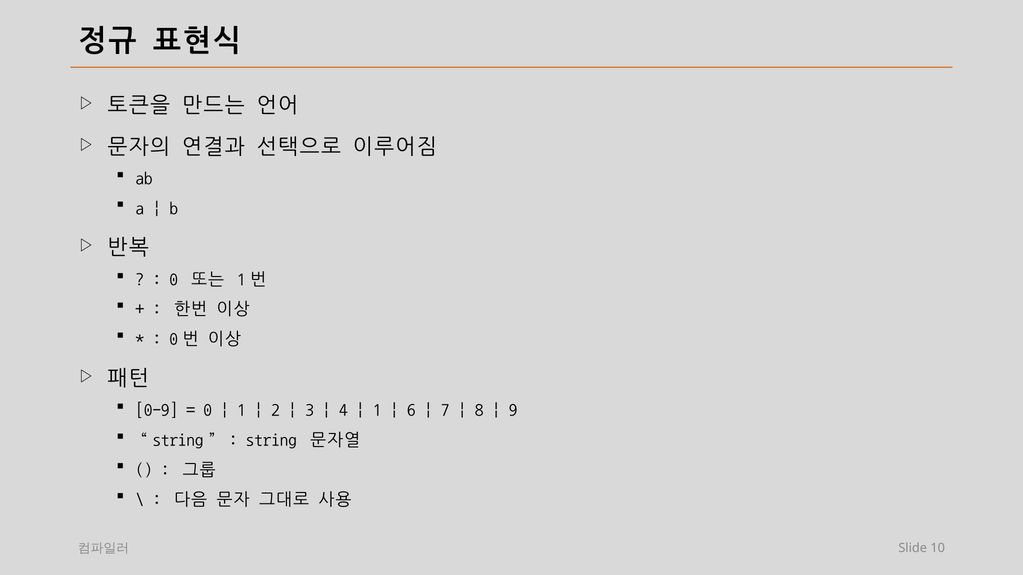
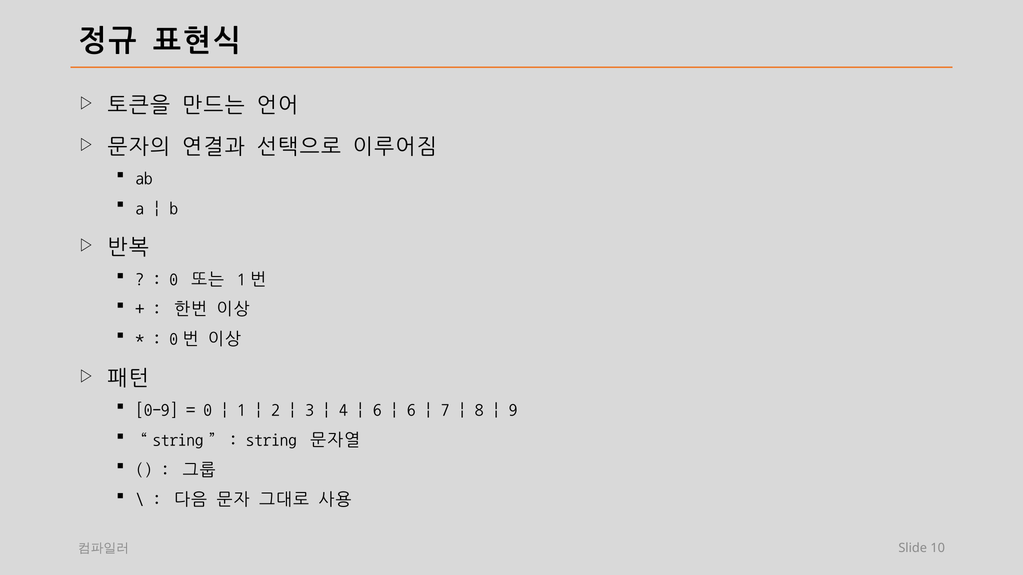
1 at (377, 410): 1 -> 6
